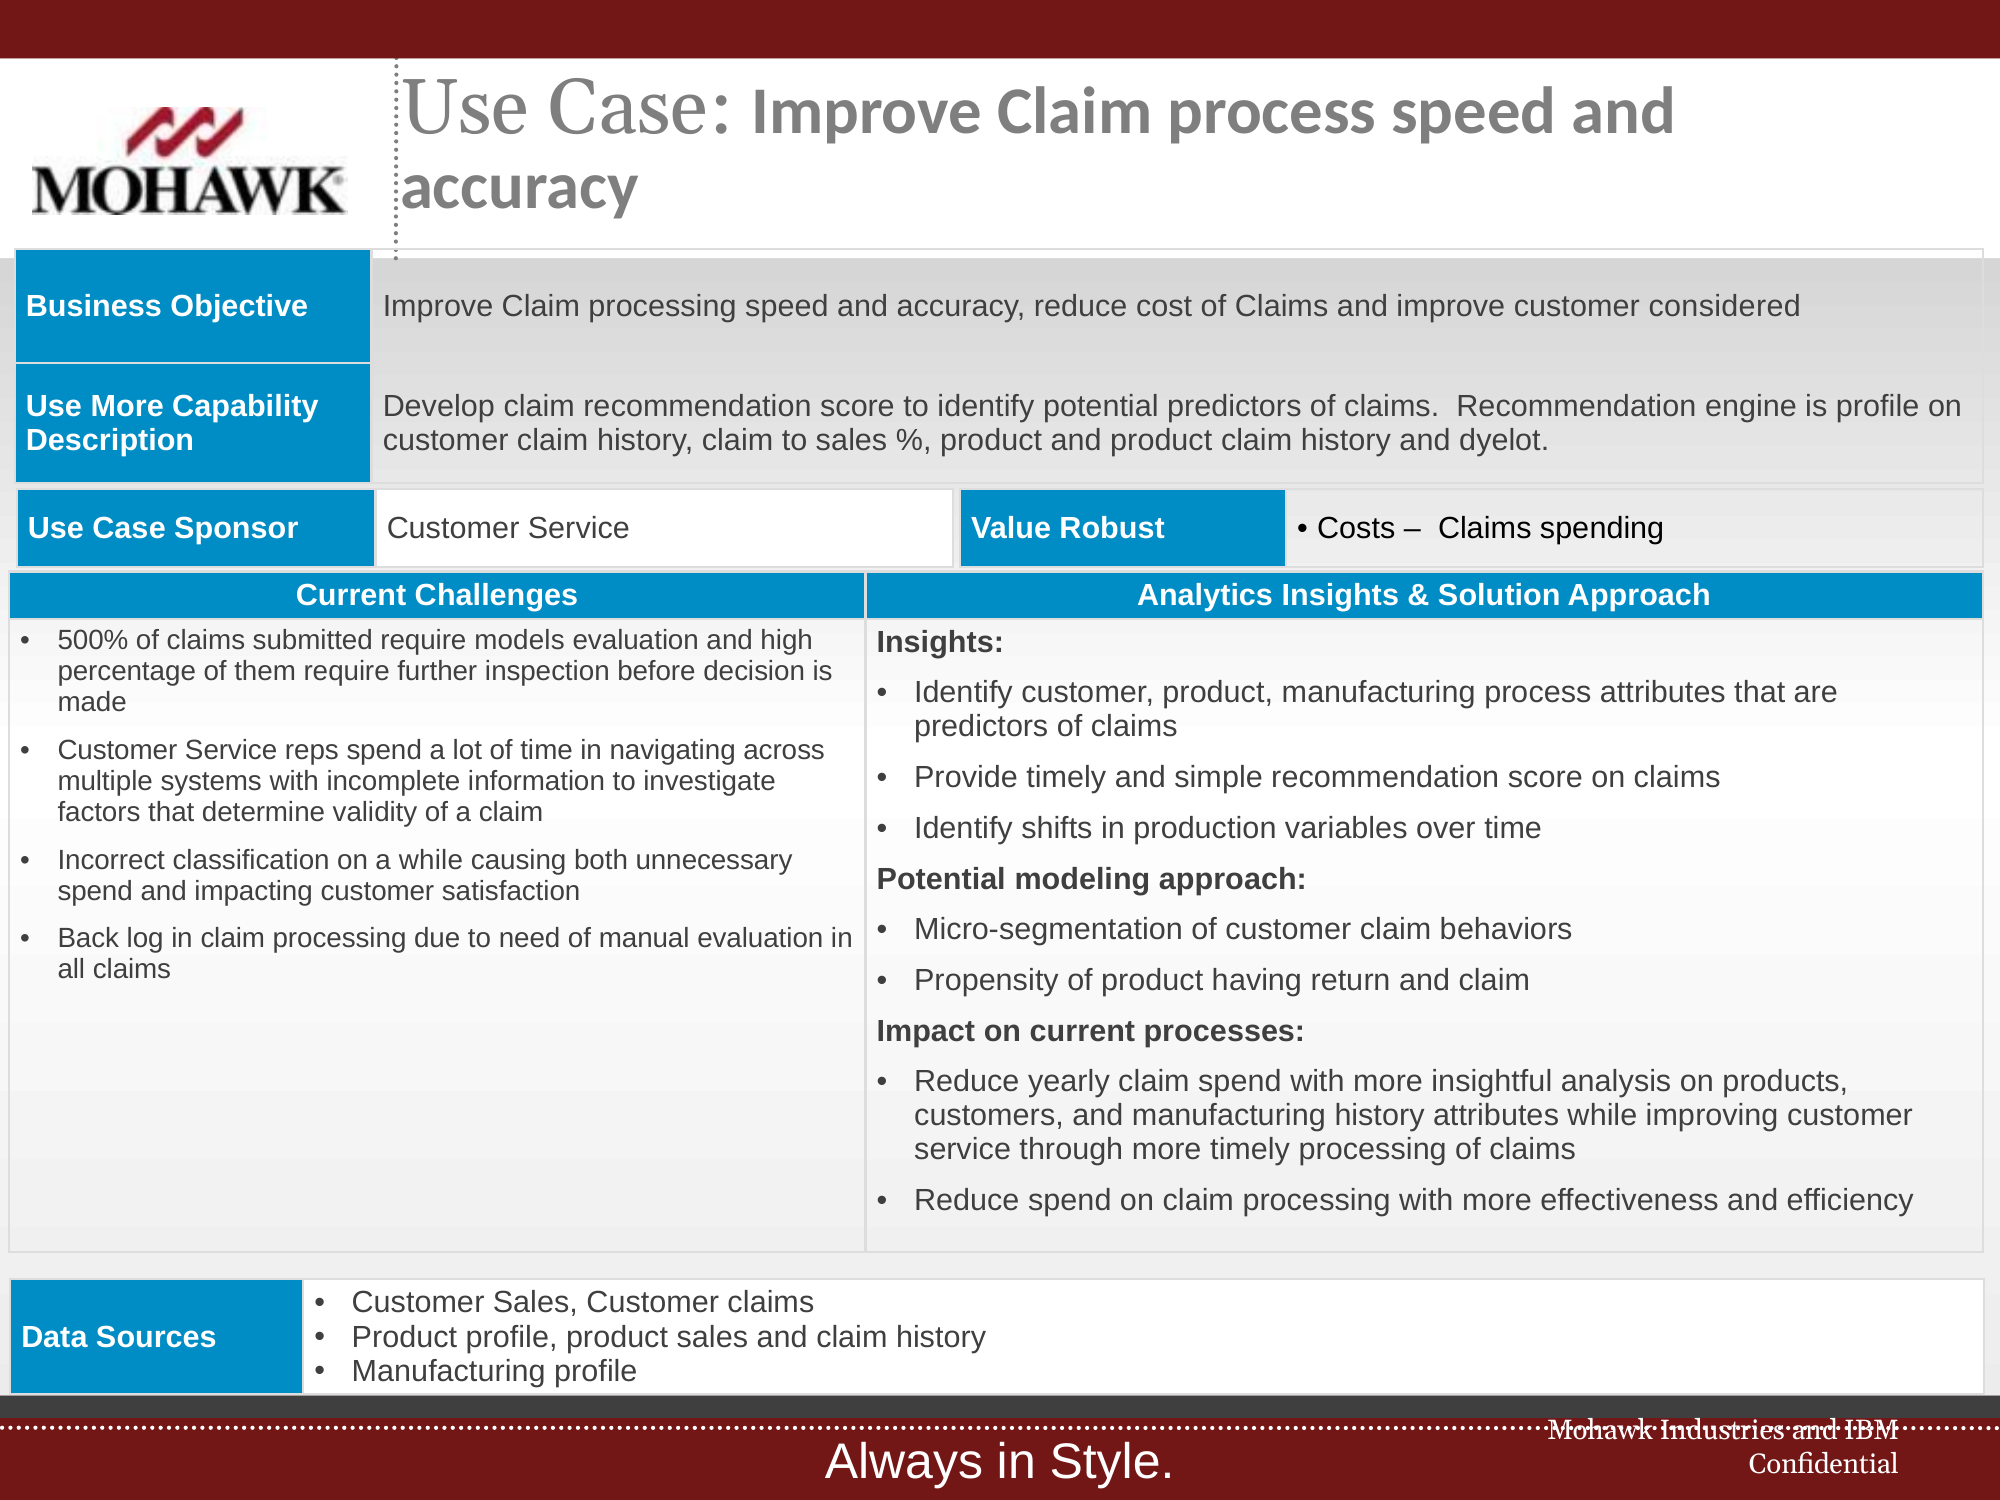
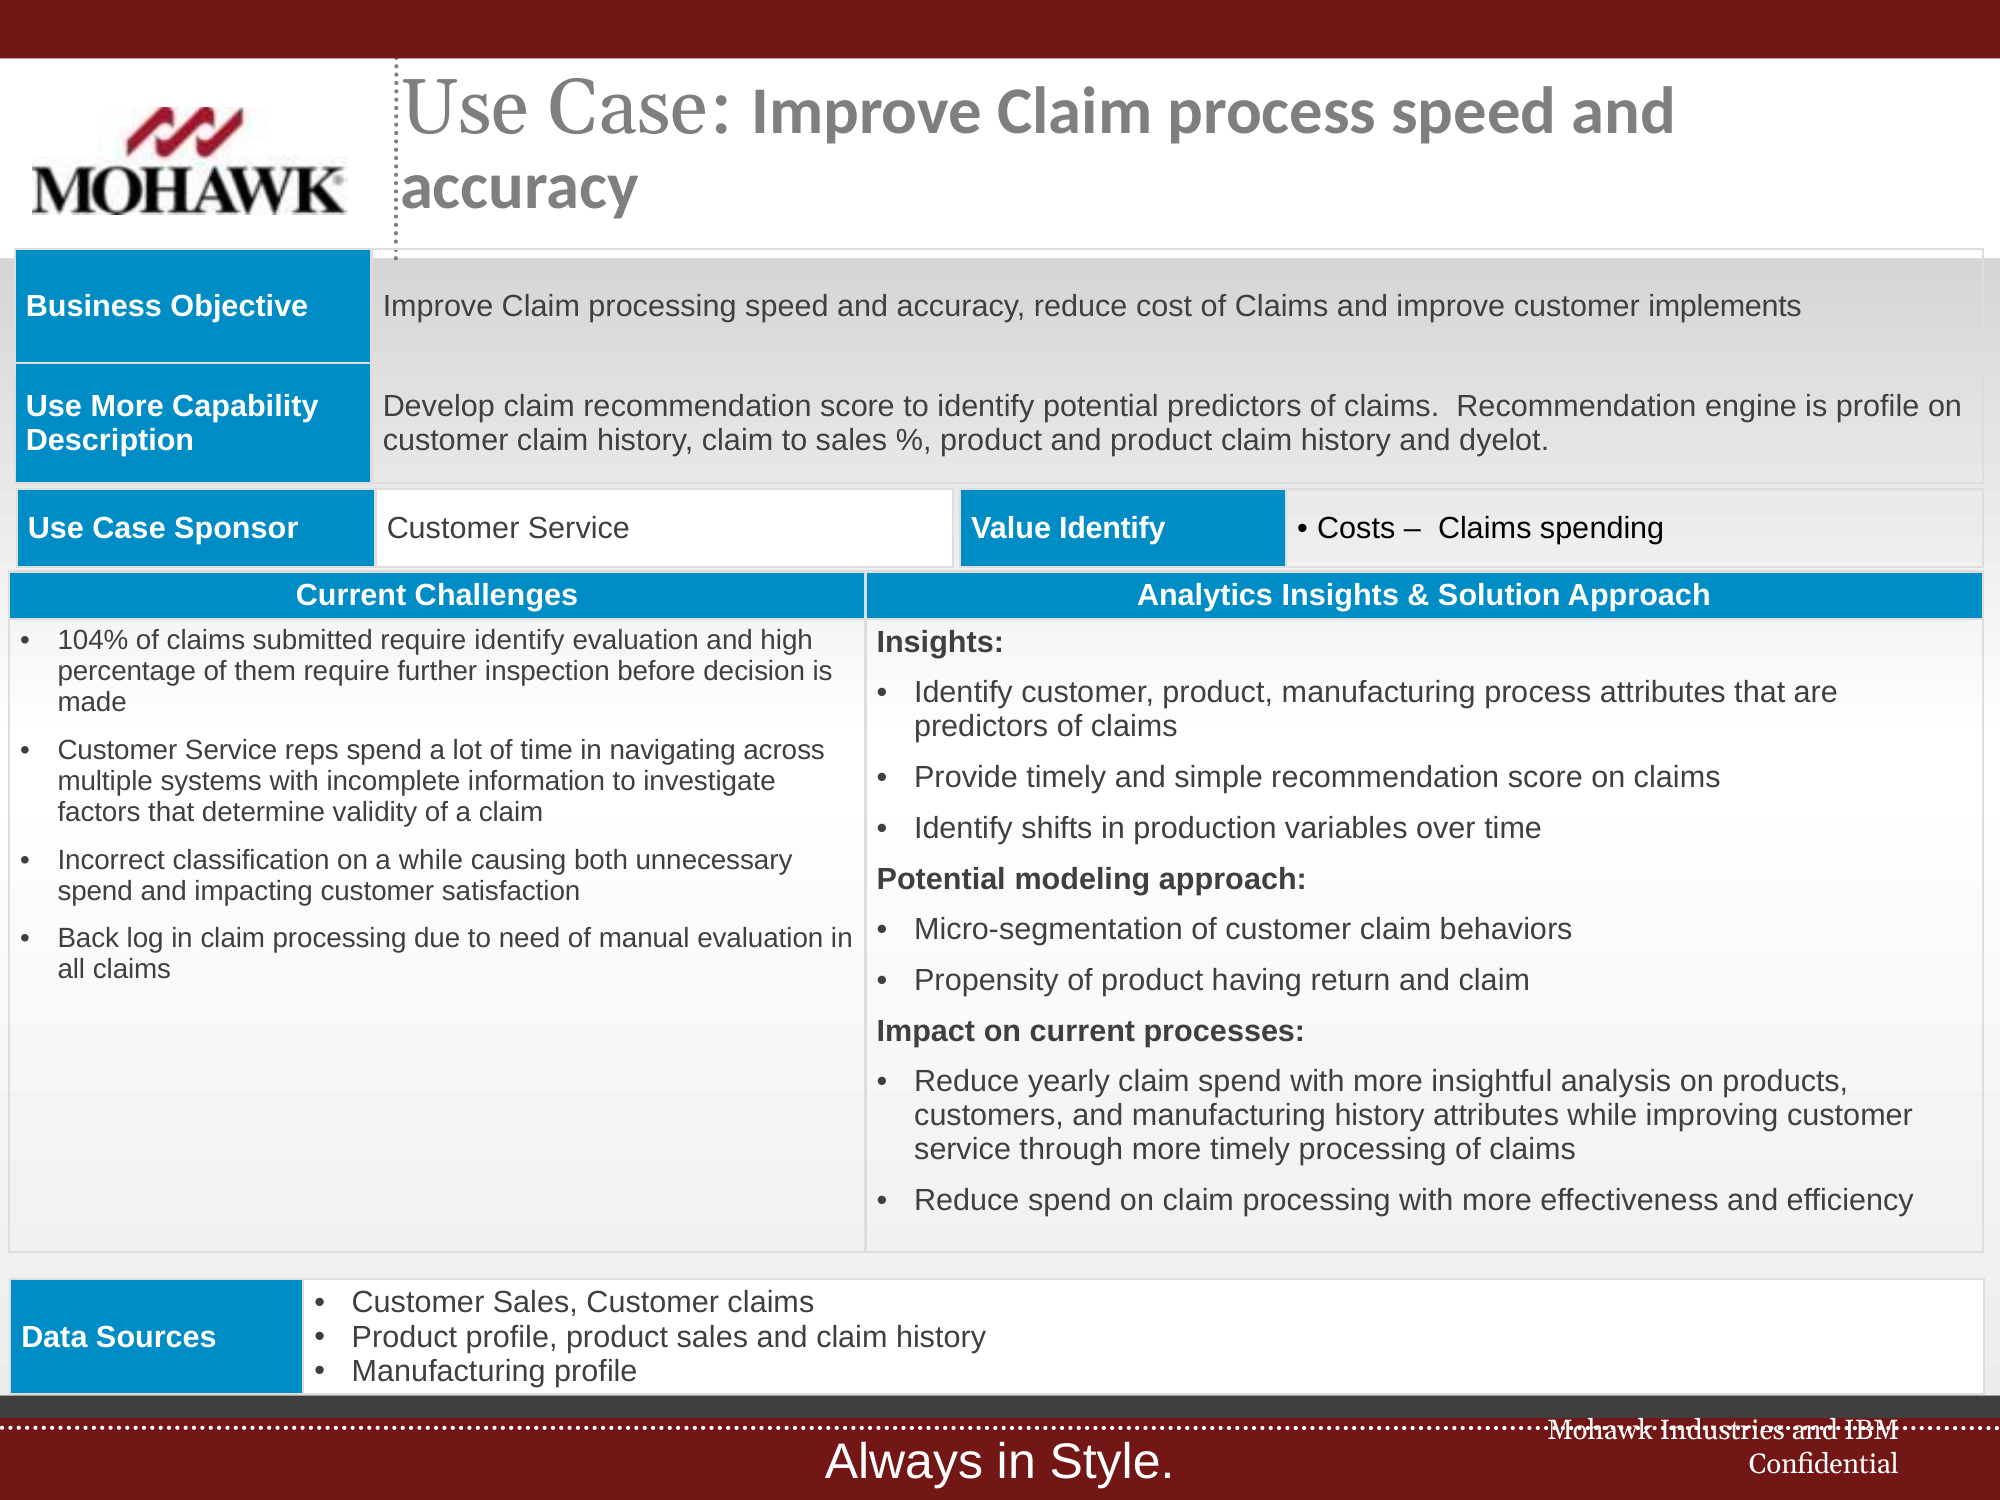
considered: considered -> implements
Value Robust: Robust -> Identify
500%: 500% -> 104%
require models: models -> identify
